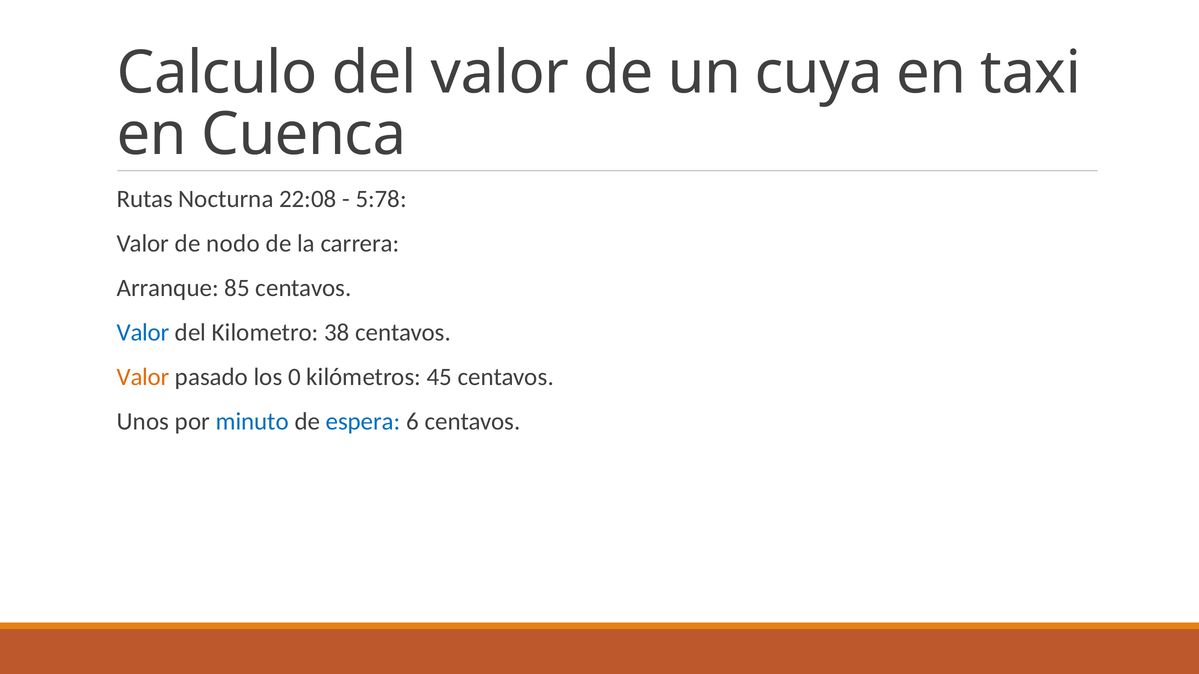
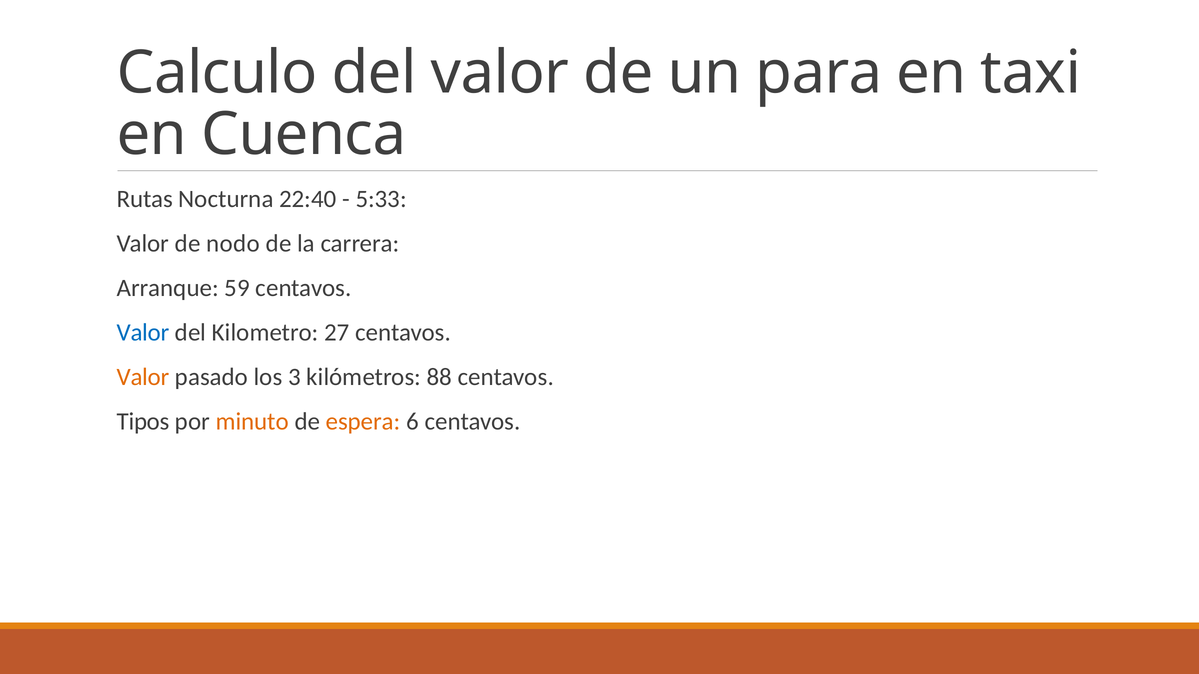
cuya: cuya -> para
22:08: 22:08 -> 22:40
5:78: 5:78 -> 5:33
85: 85 -> 59
38: 38 -> 27
0: 0 -> 3
45: 45 -> 88
Unos: Unos -> Tipos
minuto colour: blue -> orange
espera colour: blue -> orange
